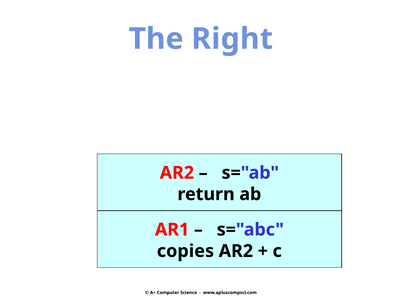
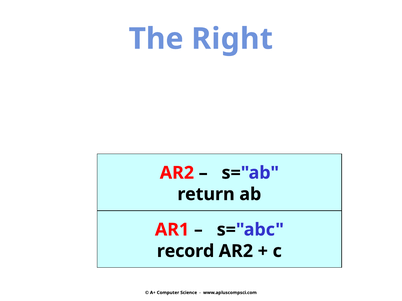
copies: copies -> record
